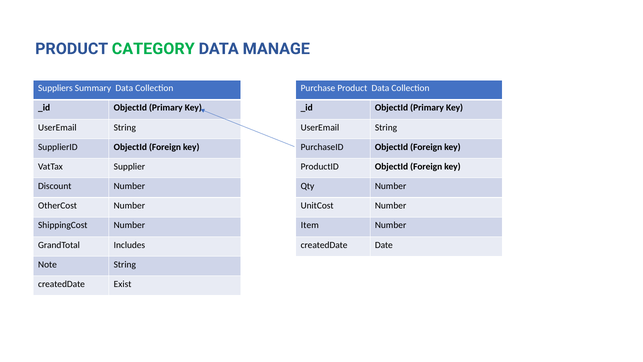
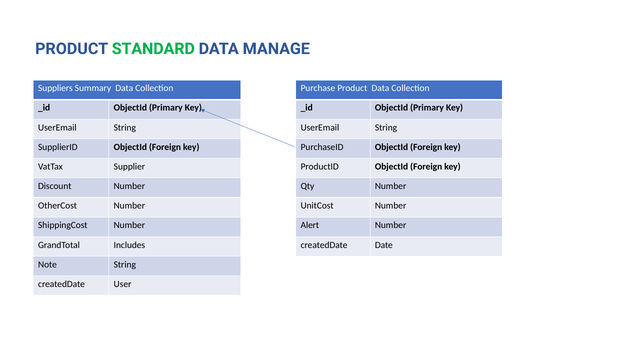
CATEGORY: CATEGORY -> STANDARD
Item: Item -> Alert
Exist: Exist -> User
